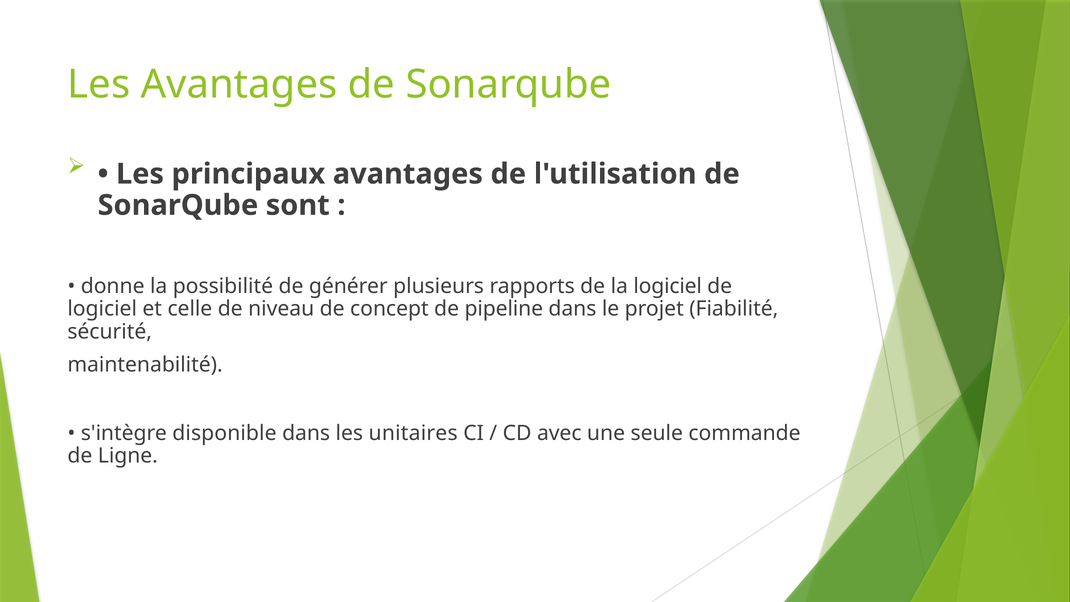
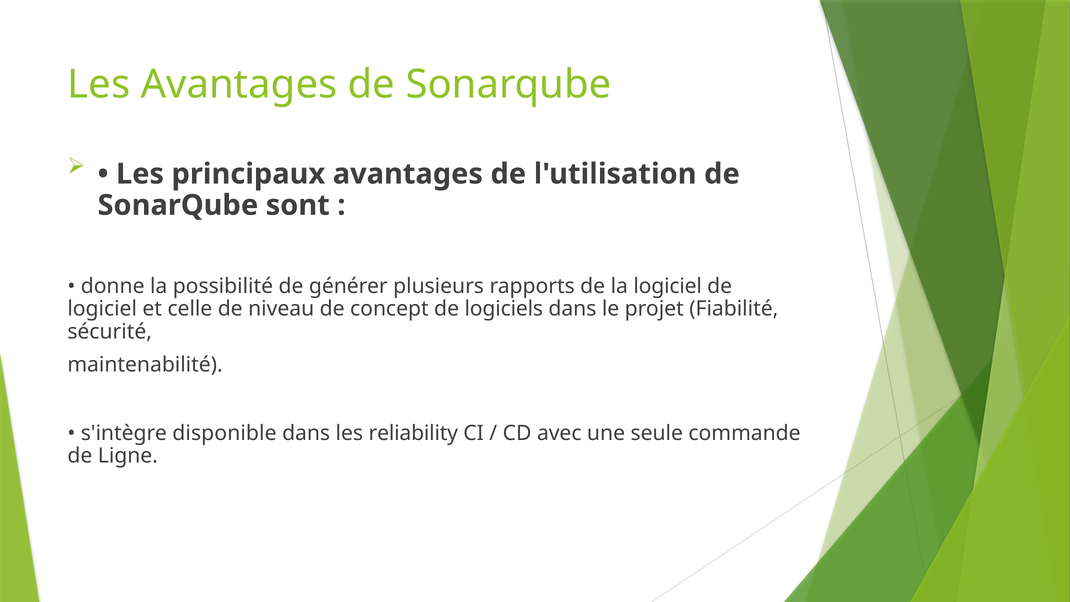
pipeline: pipeline -> logiciels
unitaires: unitaires -> reliability
